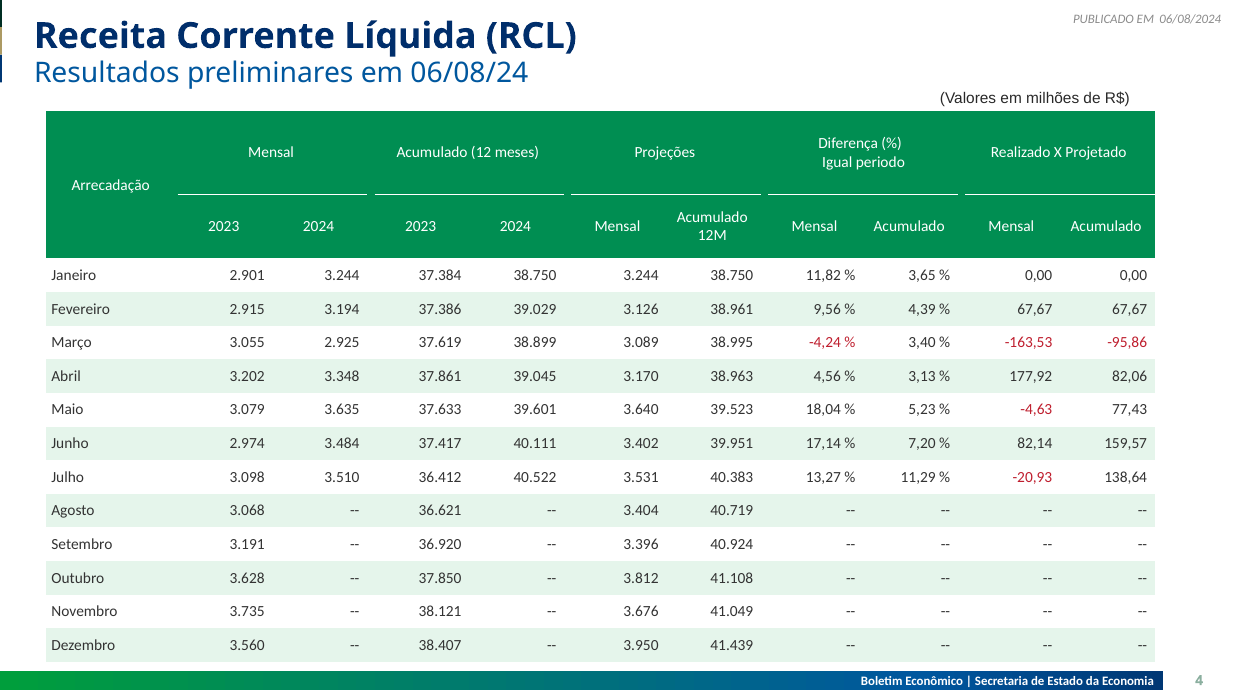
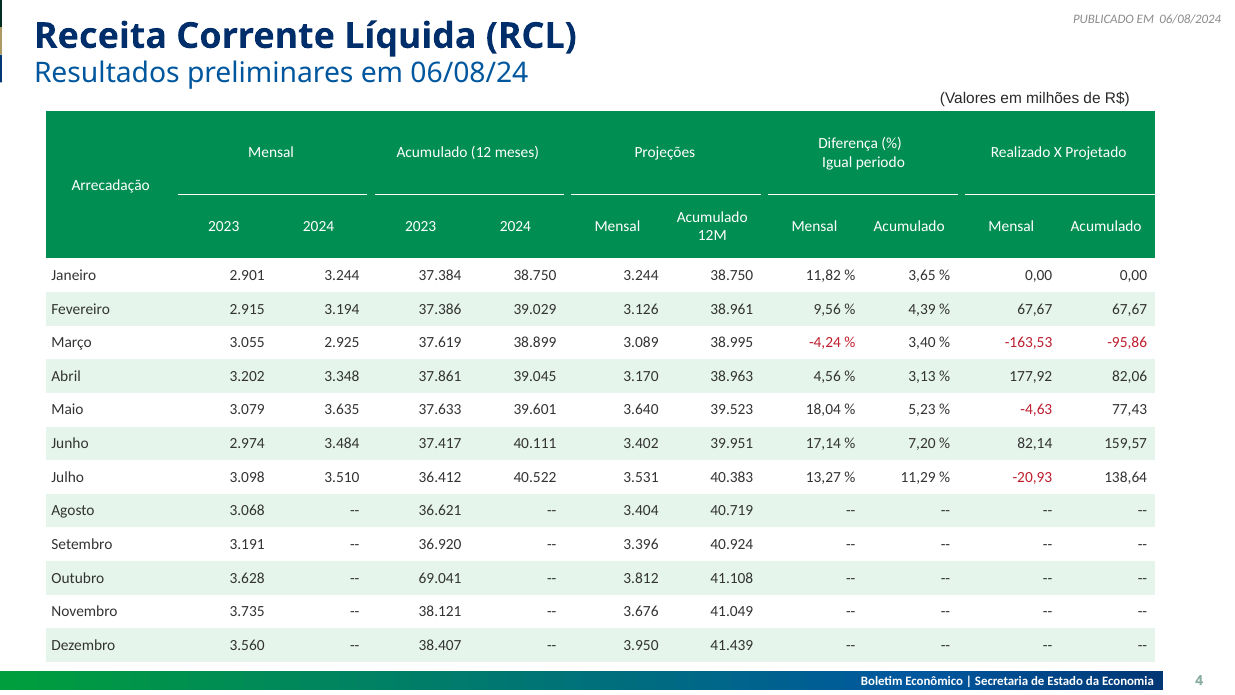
37.850: 37.850 -> 69.041
